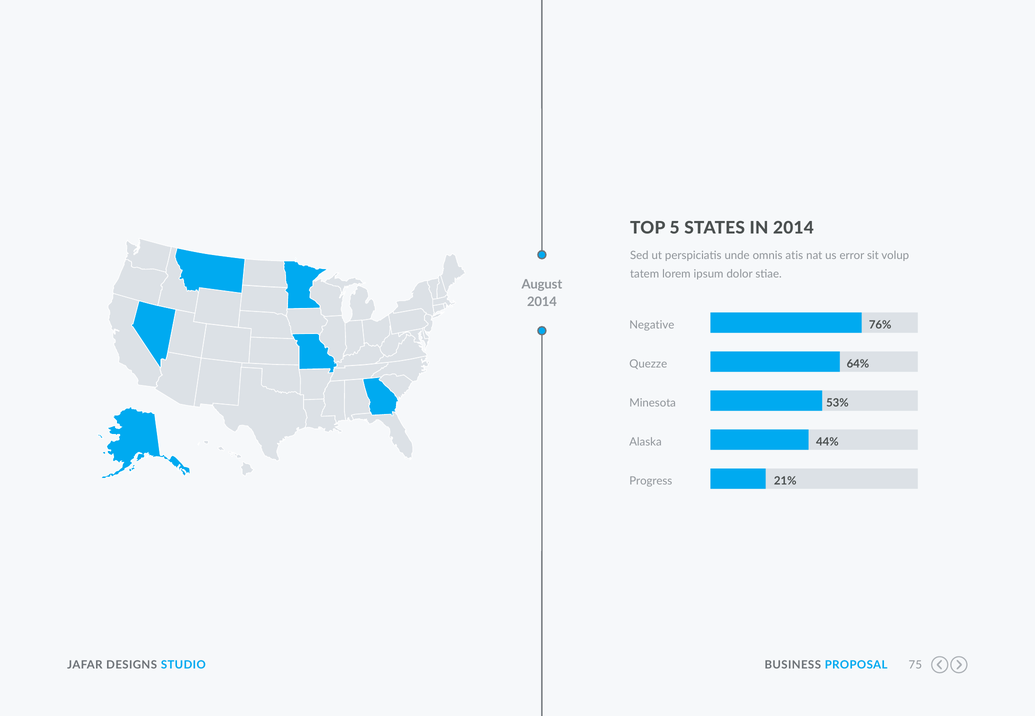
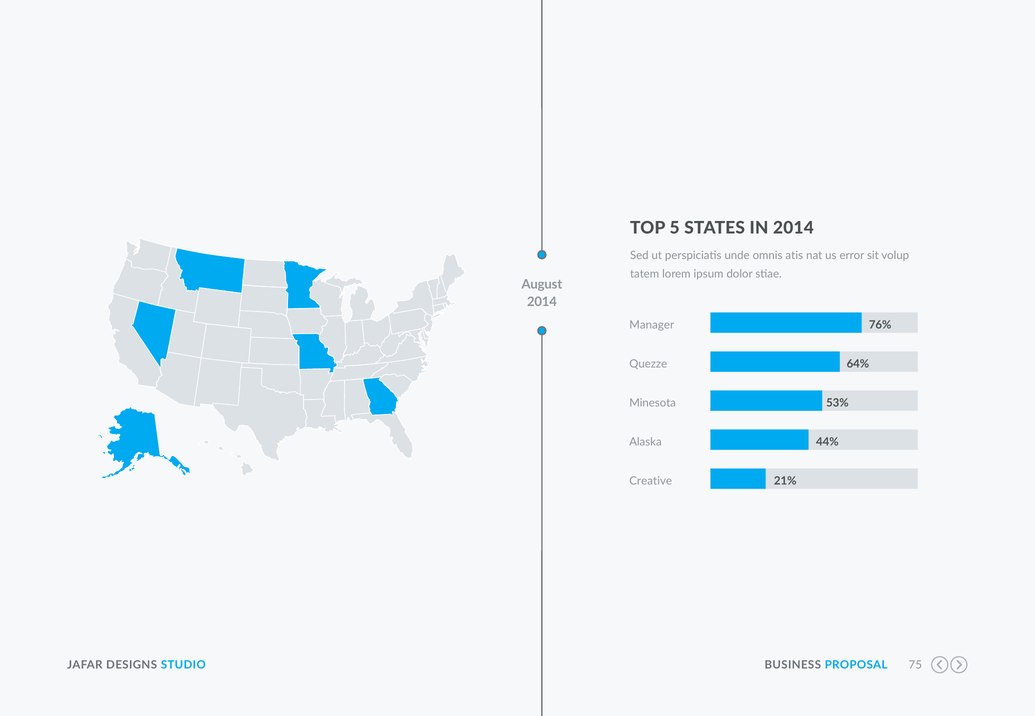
Negative: Negative -> Manager
Progress: Progress -> Creative
